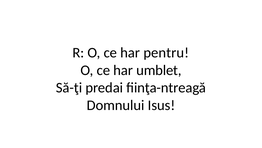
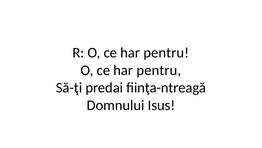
umblet at (159, 70): umblet -> pentru
